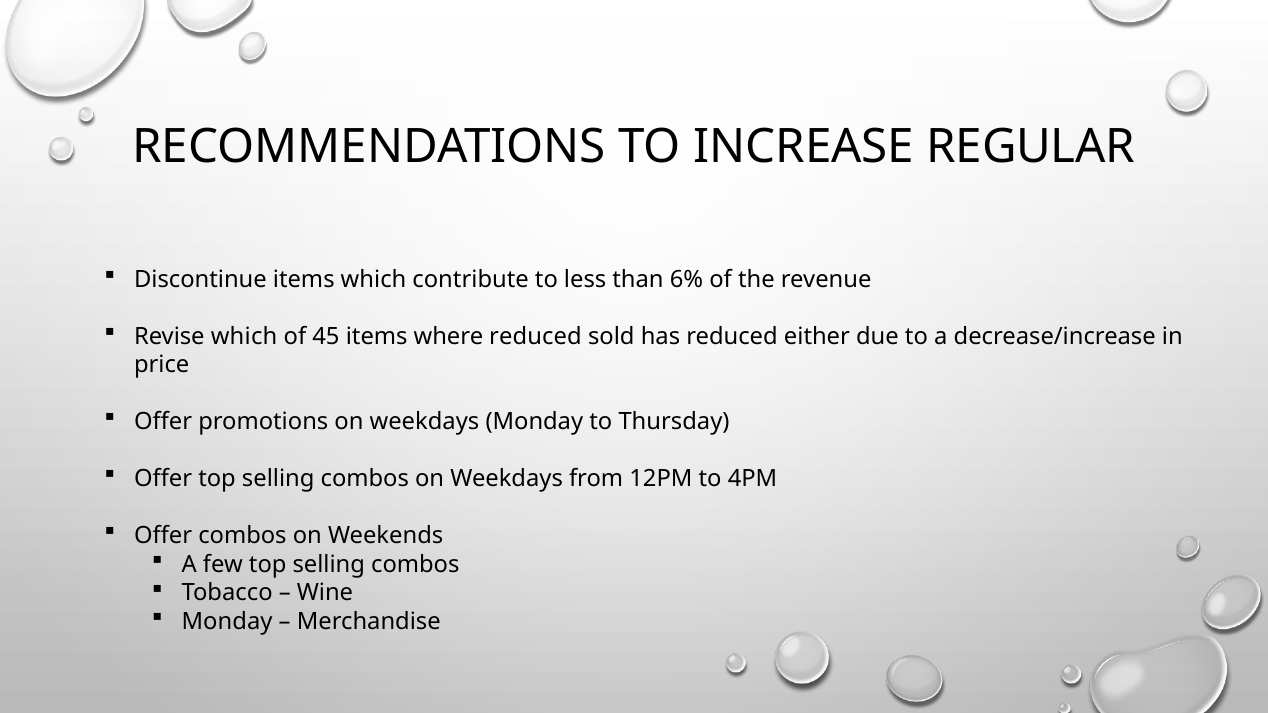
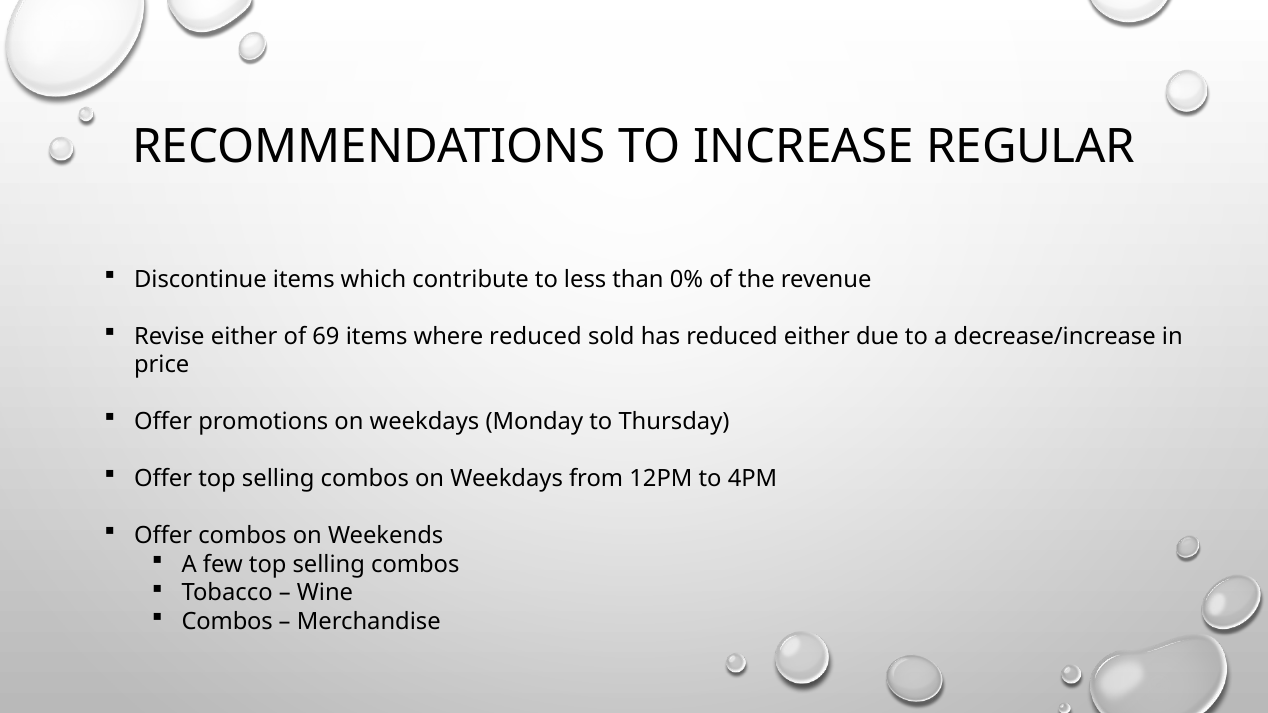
6%: 6% -> 0%
Revise which: which -> either
45: 45 -> 69
Monday at (227, 622): Monday -> Combos
